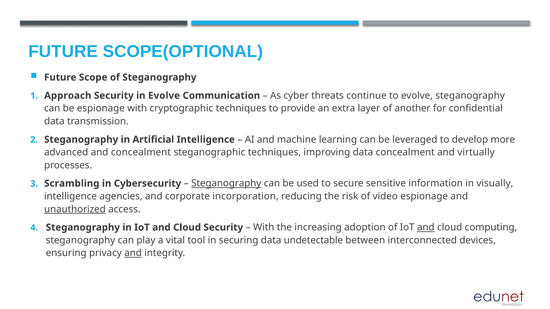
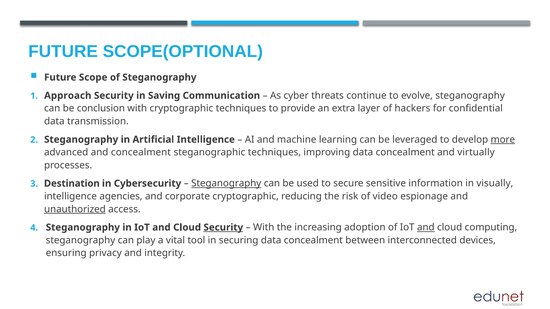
in Evolve: Evolve -> Saving
be espionage: espionage -> conclusion
another: another -> hackers
more underline: none -> present
Scrambling: Scrambling -> Destination
corporate incorporation: incorporation -> cryptographic
Security at (223, 228) underline: none -> present
securing data undetectable: undetectable -> concealment
and at (133, 253) underline: present -> none
